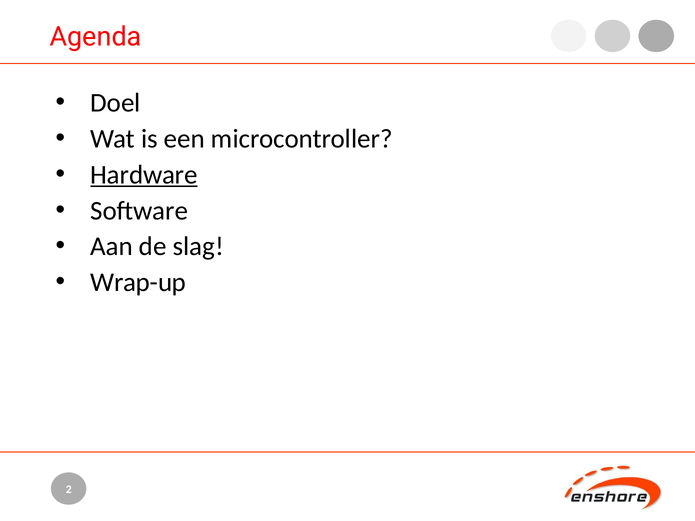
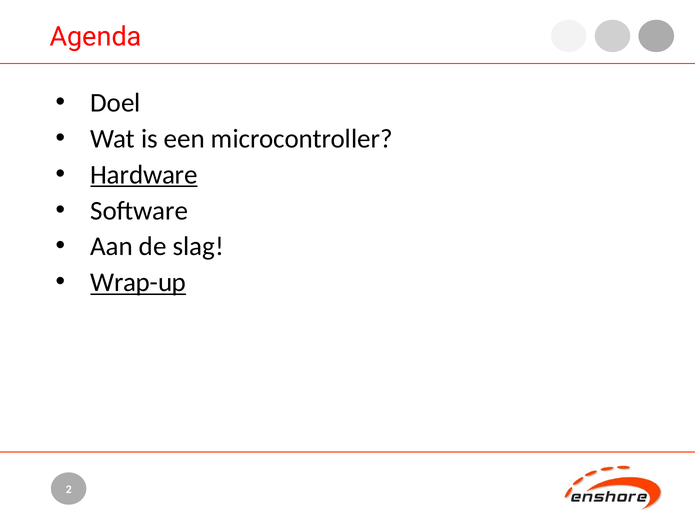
Wrap-up underline: none -> present
